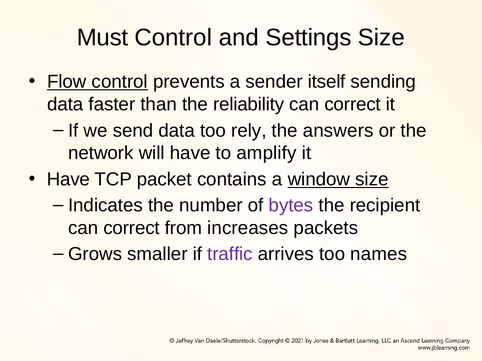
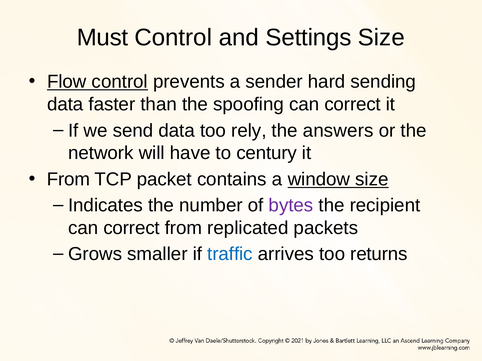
itself: itself -> hard
reliability: reliability -> spoofing
amplify: amplify -> century
Have at (68, 179): Have -> From
increases: increases -> replicated
traffic colour: purple -> blue
names: names -> returns
